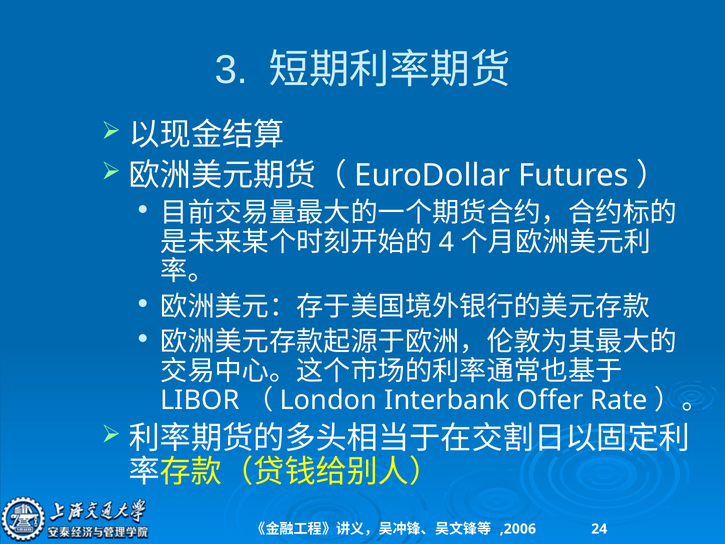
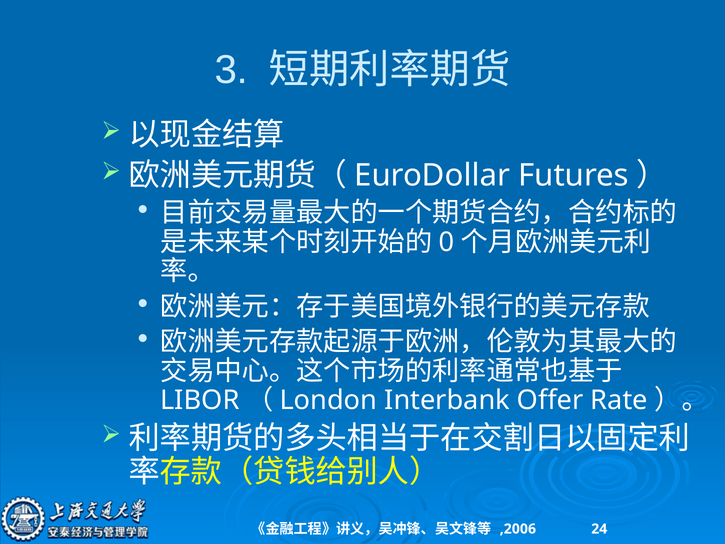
4: 4 -> 0
